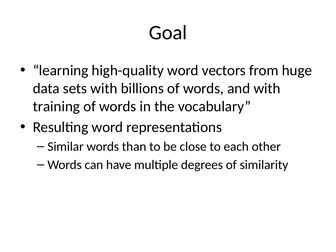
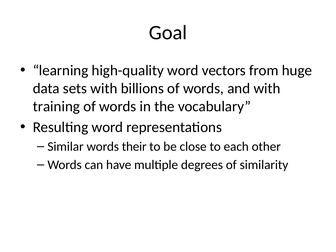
than: than -> their
